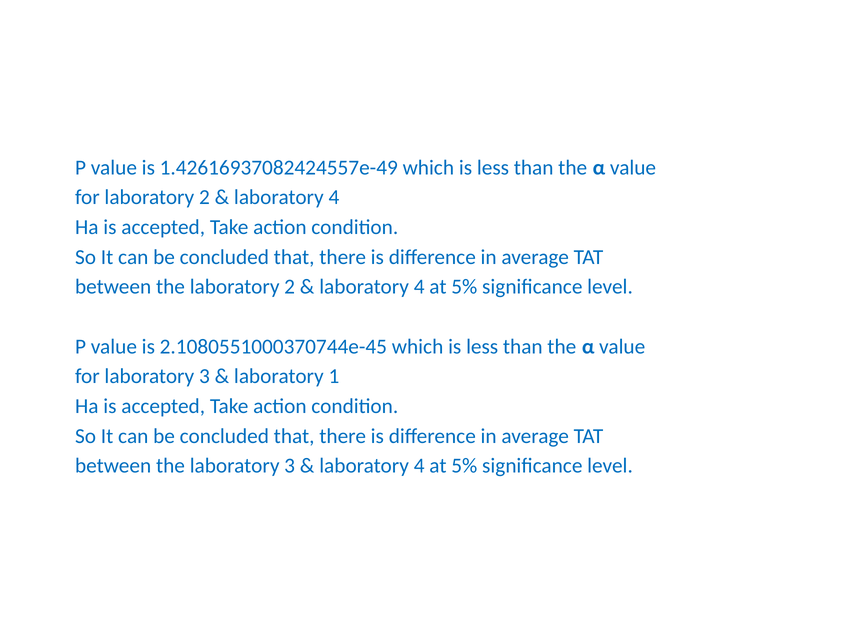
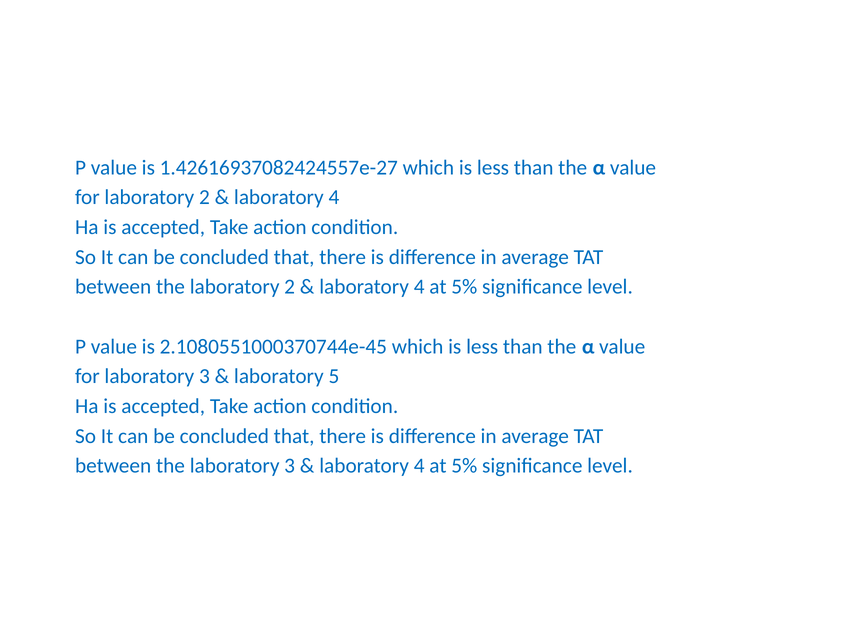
1.42616937082424557e-49: 1.42616937082424557e-49 -> 1.42616937082424557e-27
1: 1 -> 5
